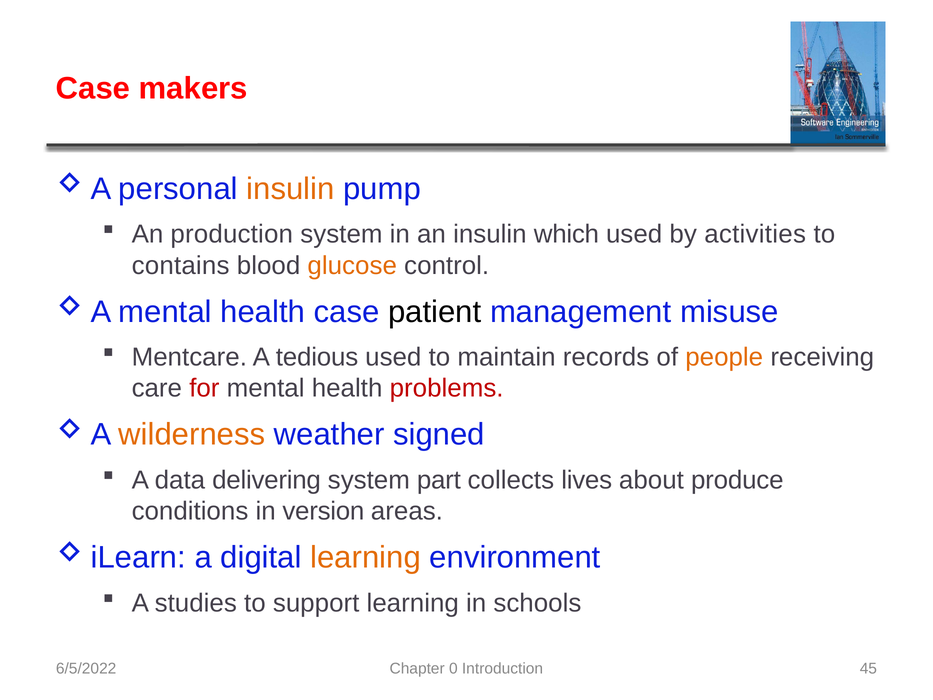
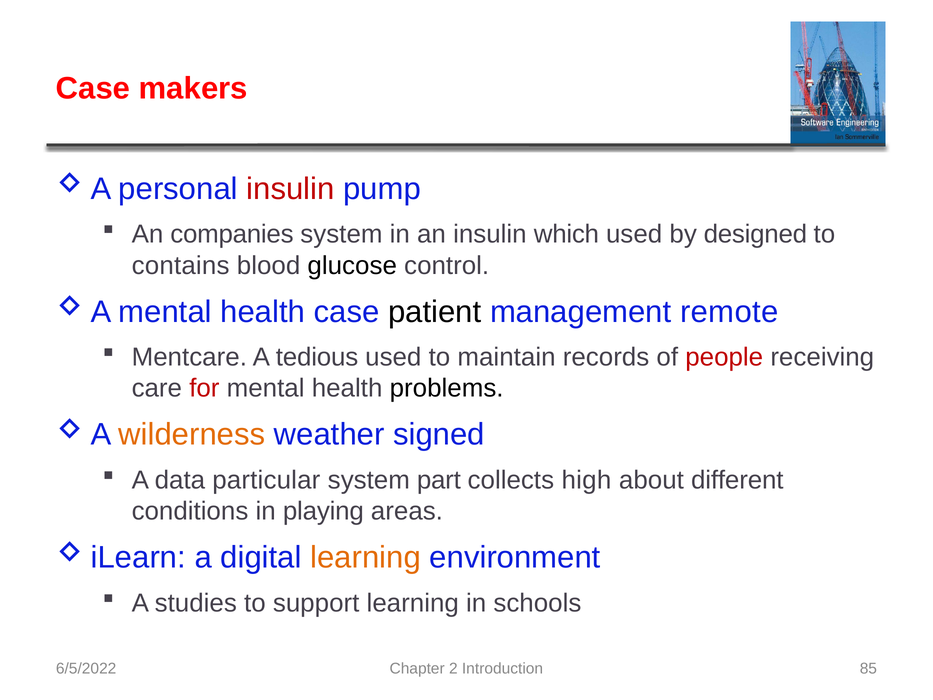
insulin at (290, 189) colour: orange -> red
production: production -> companies
activities: activities -> designed
glucose colour: orange -> black
misuse: misuse -> remote
people colour: orange -> red
problems colour: red -> black
delivering: delivering -> particular
lives: lives -> high
produce: produce -> different
version: version -> playing
0: 0 -> 2
45: 45 -> 85
